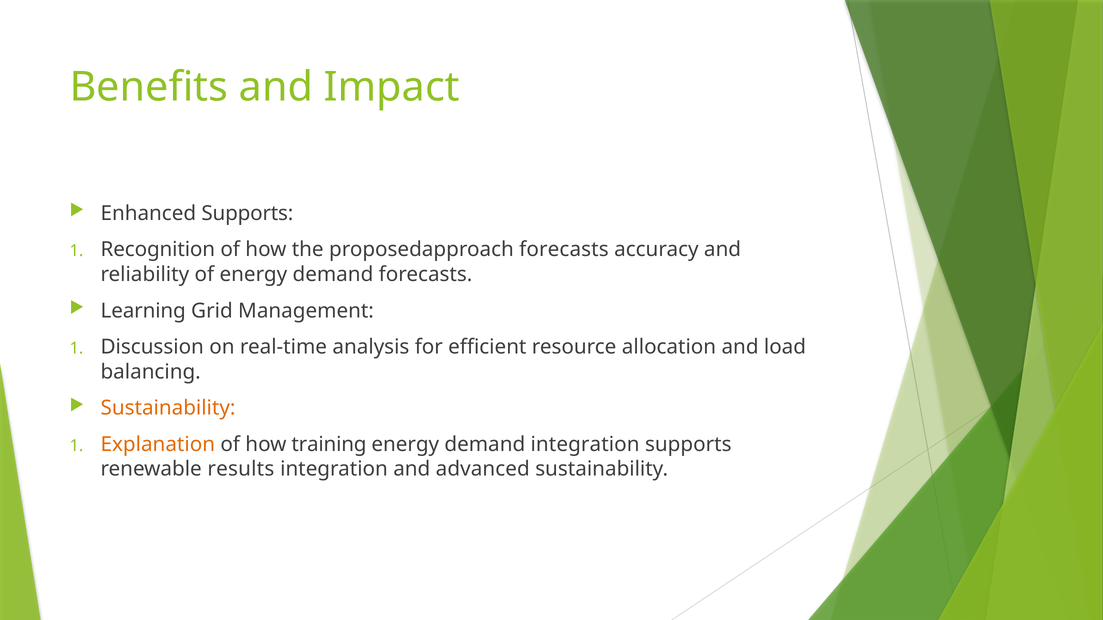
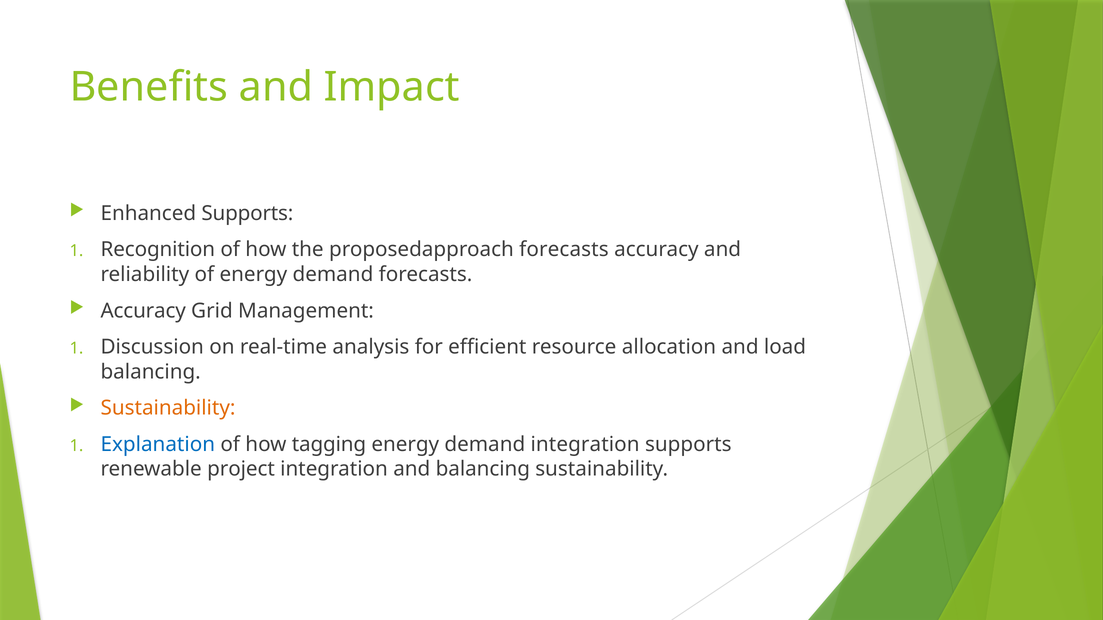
Learning at (143, 311): Learning -> Accuracy
Explanation colour: orange -> blue
training: training -> tagging
results: results -> project
and advanced: advanced -> balancing
